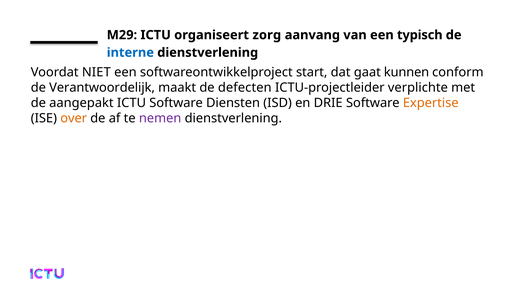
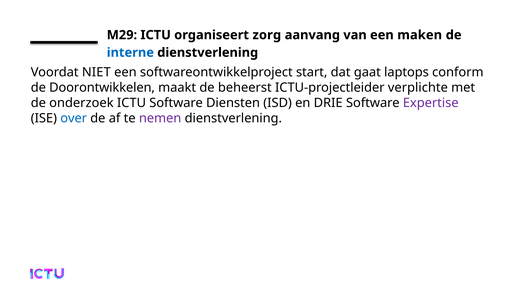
typisch: typisch -> maken
kunnen: kunnen -> laptops
Verantwoordelijk: Verantwoordelijk -> Doorontwikkelen
defecten: defecten -> beheerst
aangepakt: aangepakt -> onderzoek
Expertise colour: orange -> purple
over colour: orange -> blue
